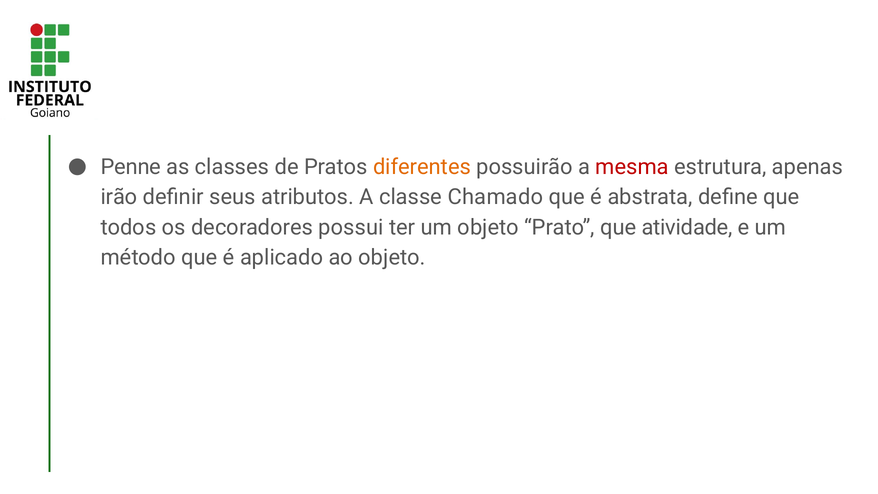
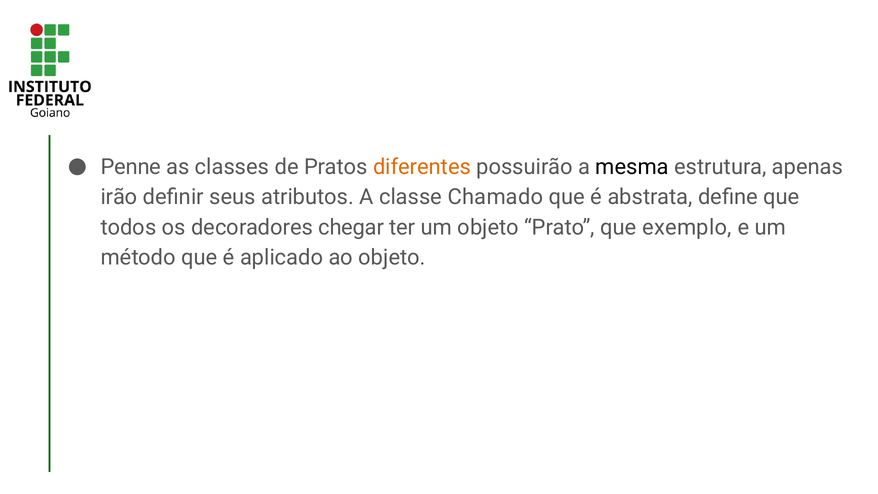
mesma colour: red -> black
possui: possui -> chegar
atividade: atividade -> exemplo
